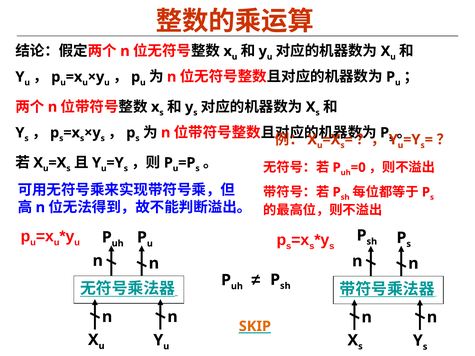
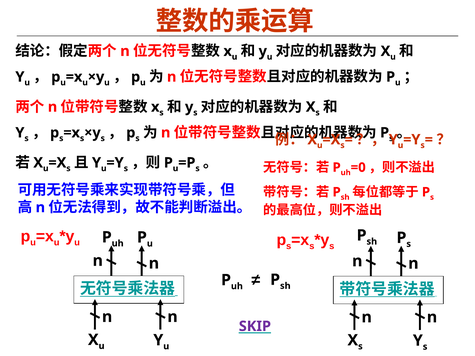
SKIP colour: orange -> purple
